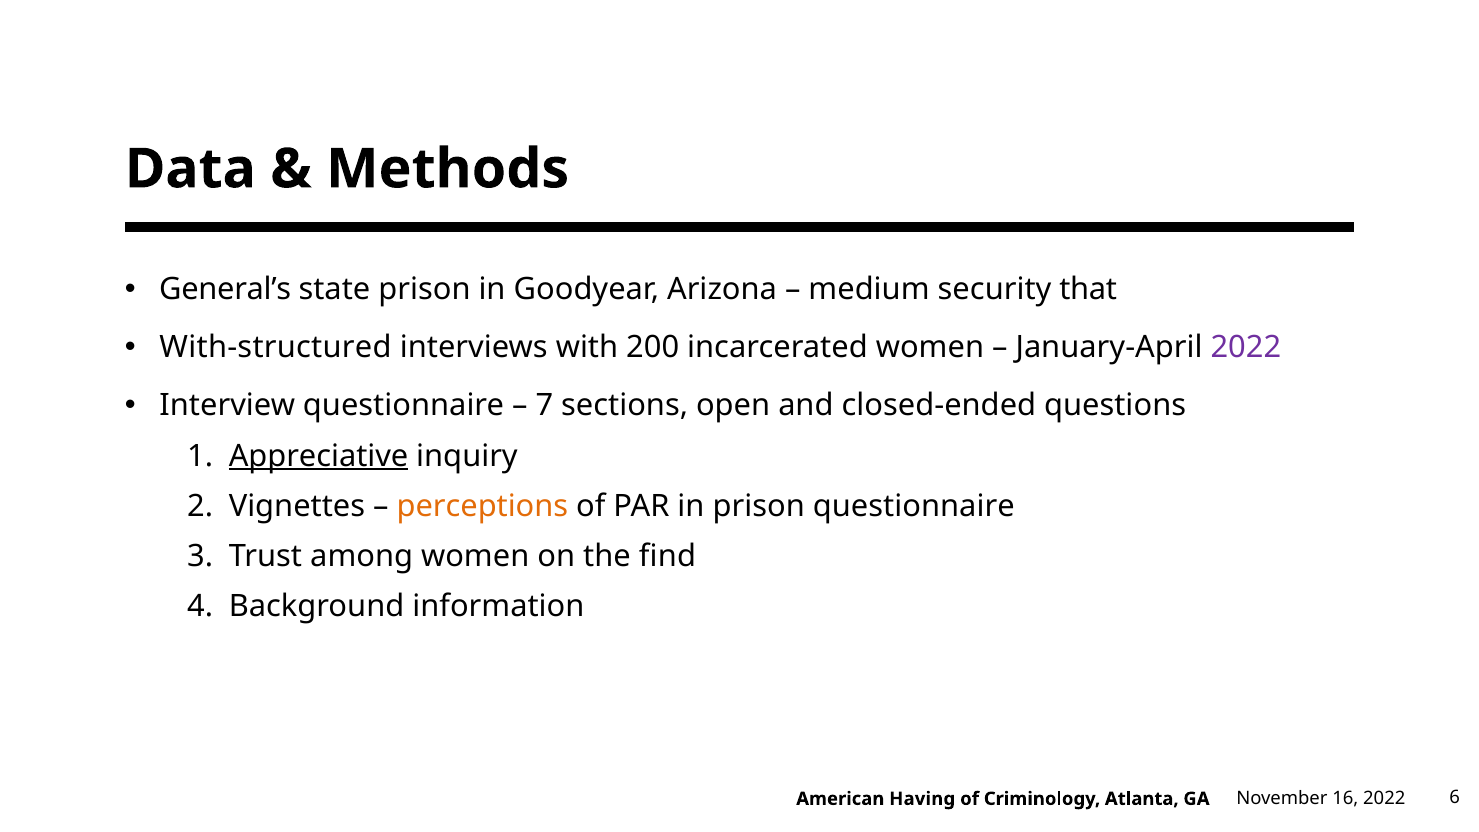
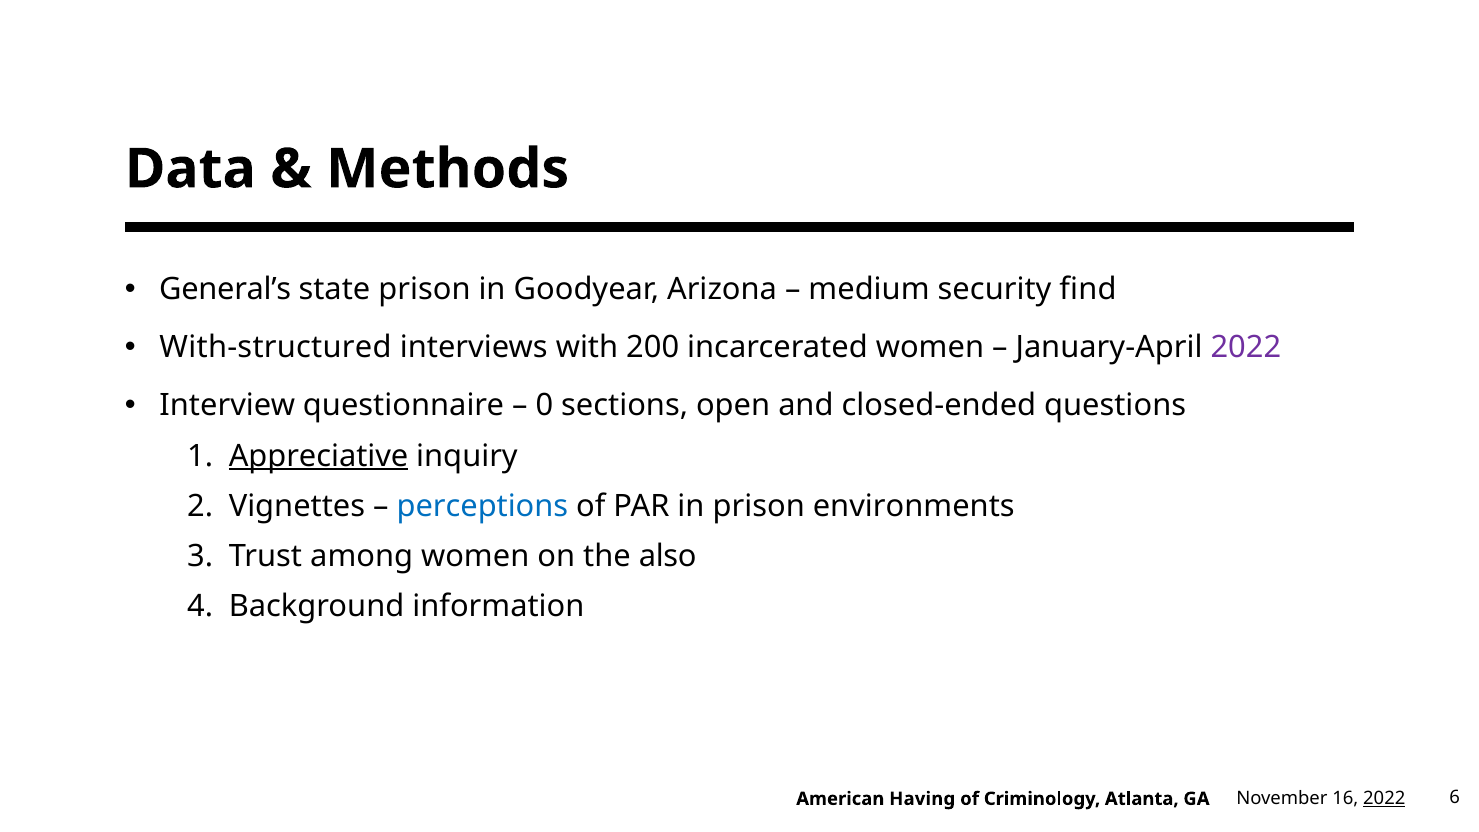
that: that -> find
7: 7 -> 0
perceptions colour: orange -> blue
prison questionnaire: questionnaire -> environments
find: find -> also
2022 at (1384, 799) underline: none -> present
